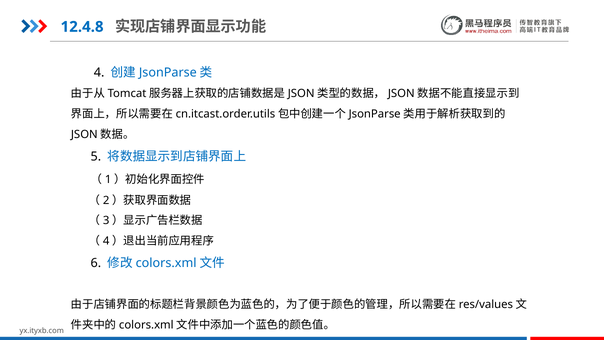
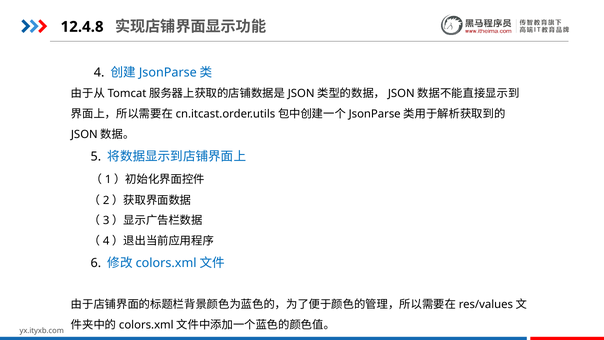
12.4.8 colour: blue -> black
